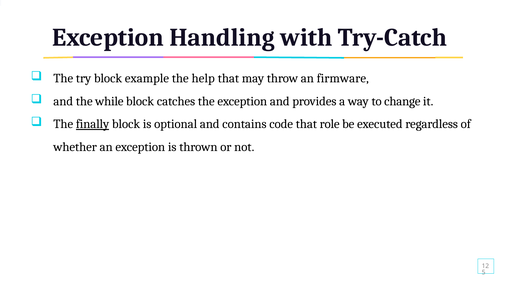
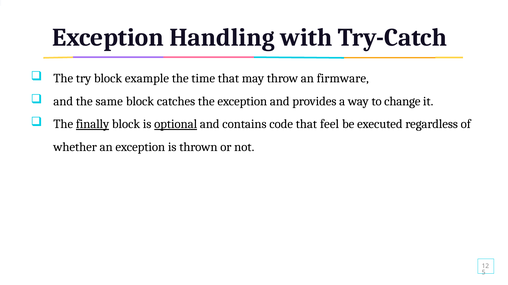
help: help -> time
while: while -> same
optional underline: none -> present
role: role -> feel
